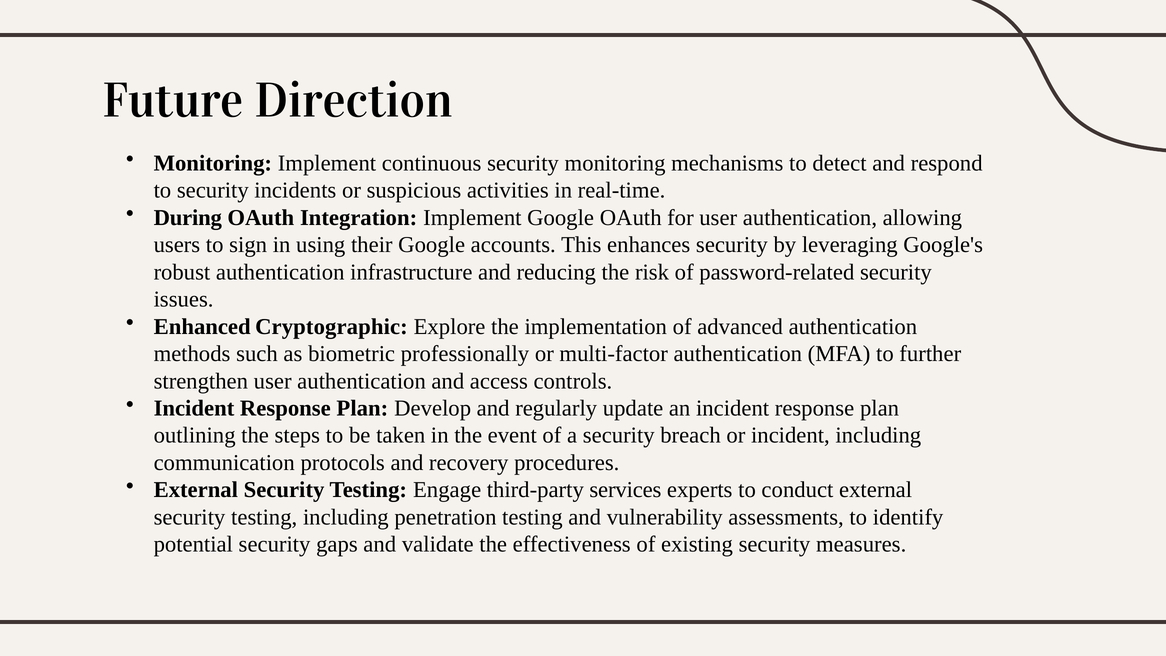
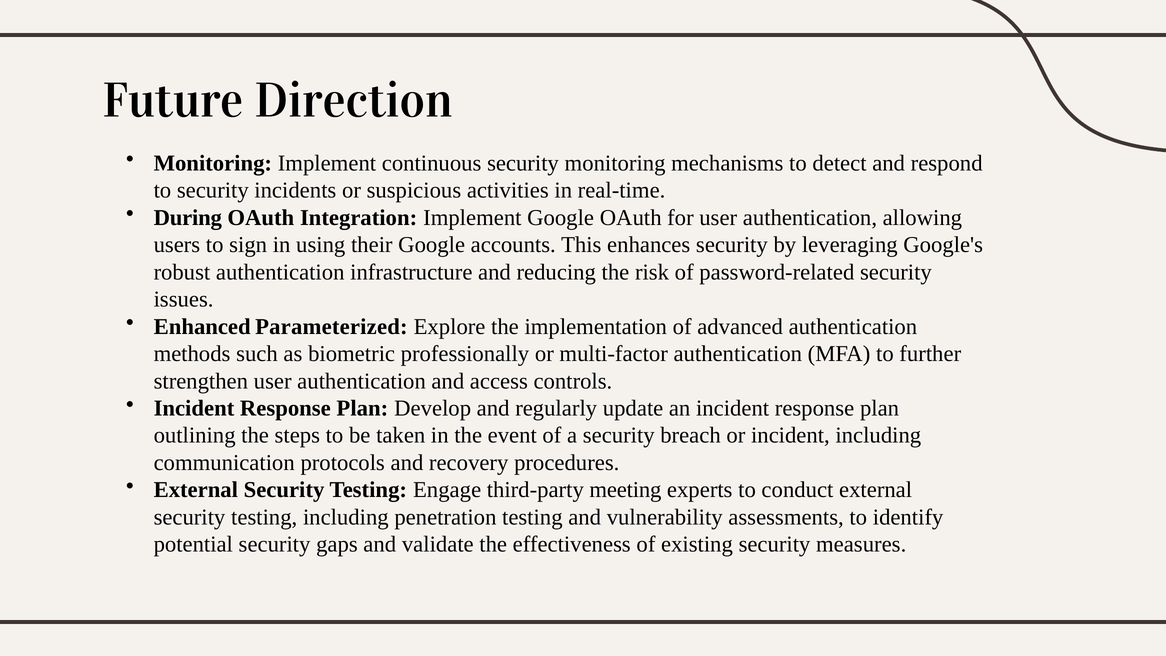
Cryptographic: Cryptographic -> Parameterized
services: services -> meeting
